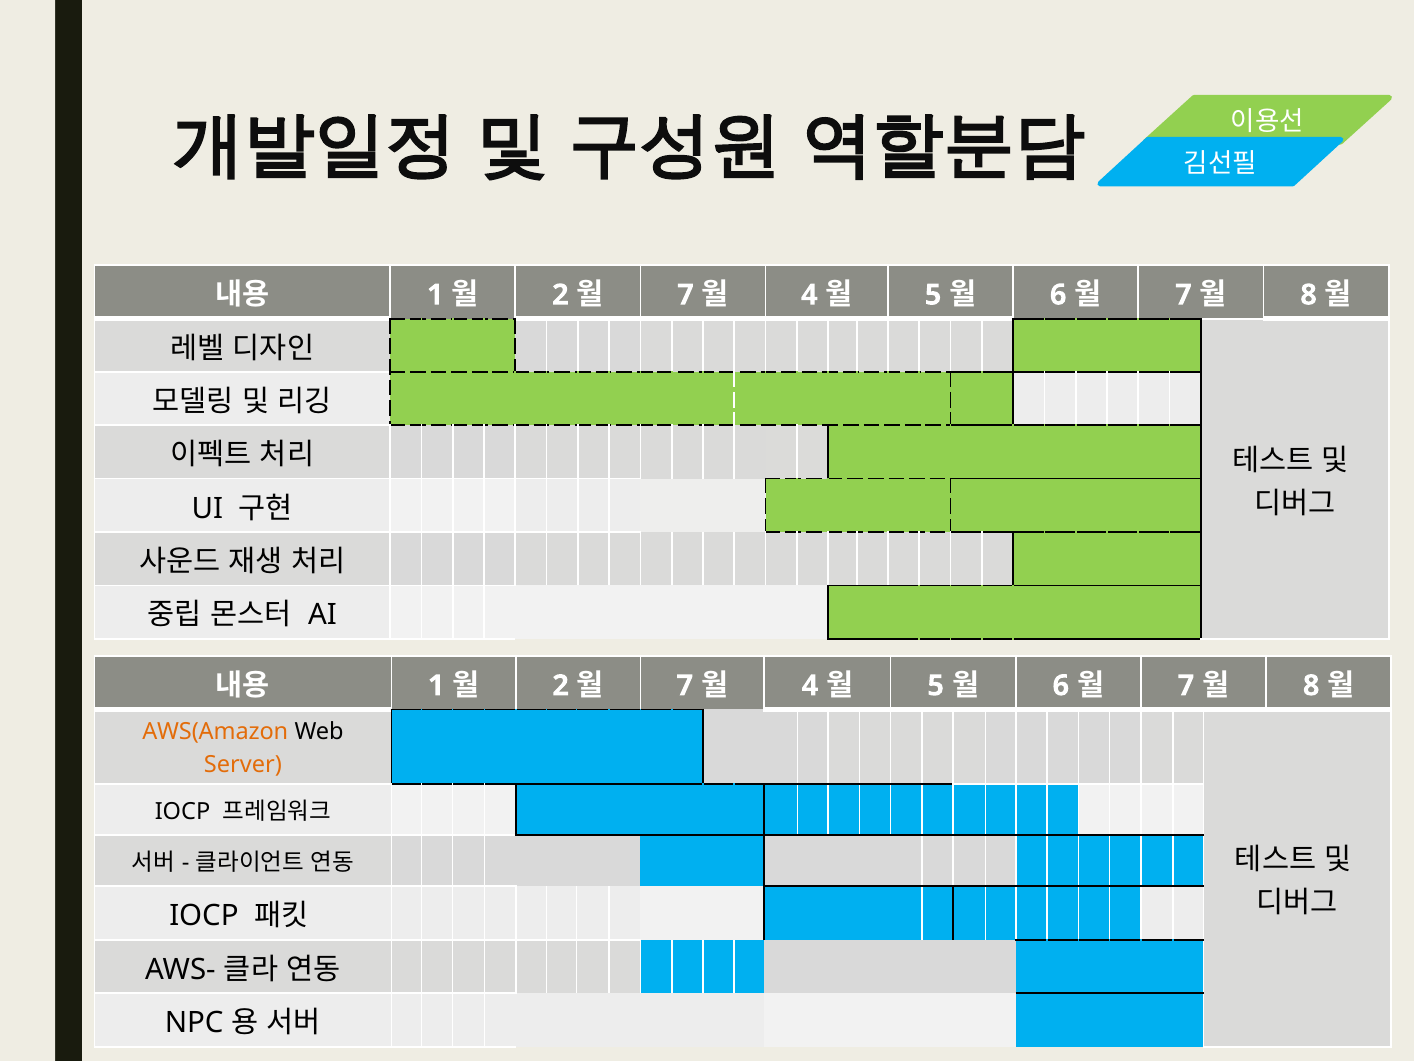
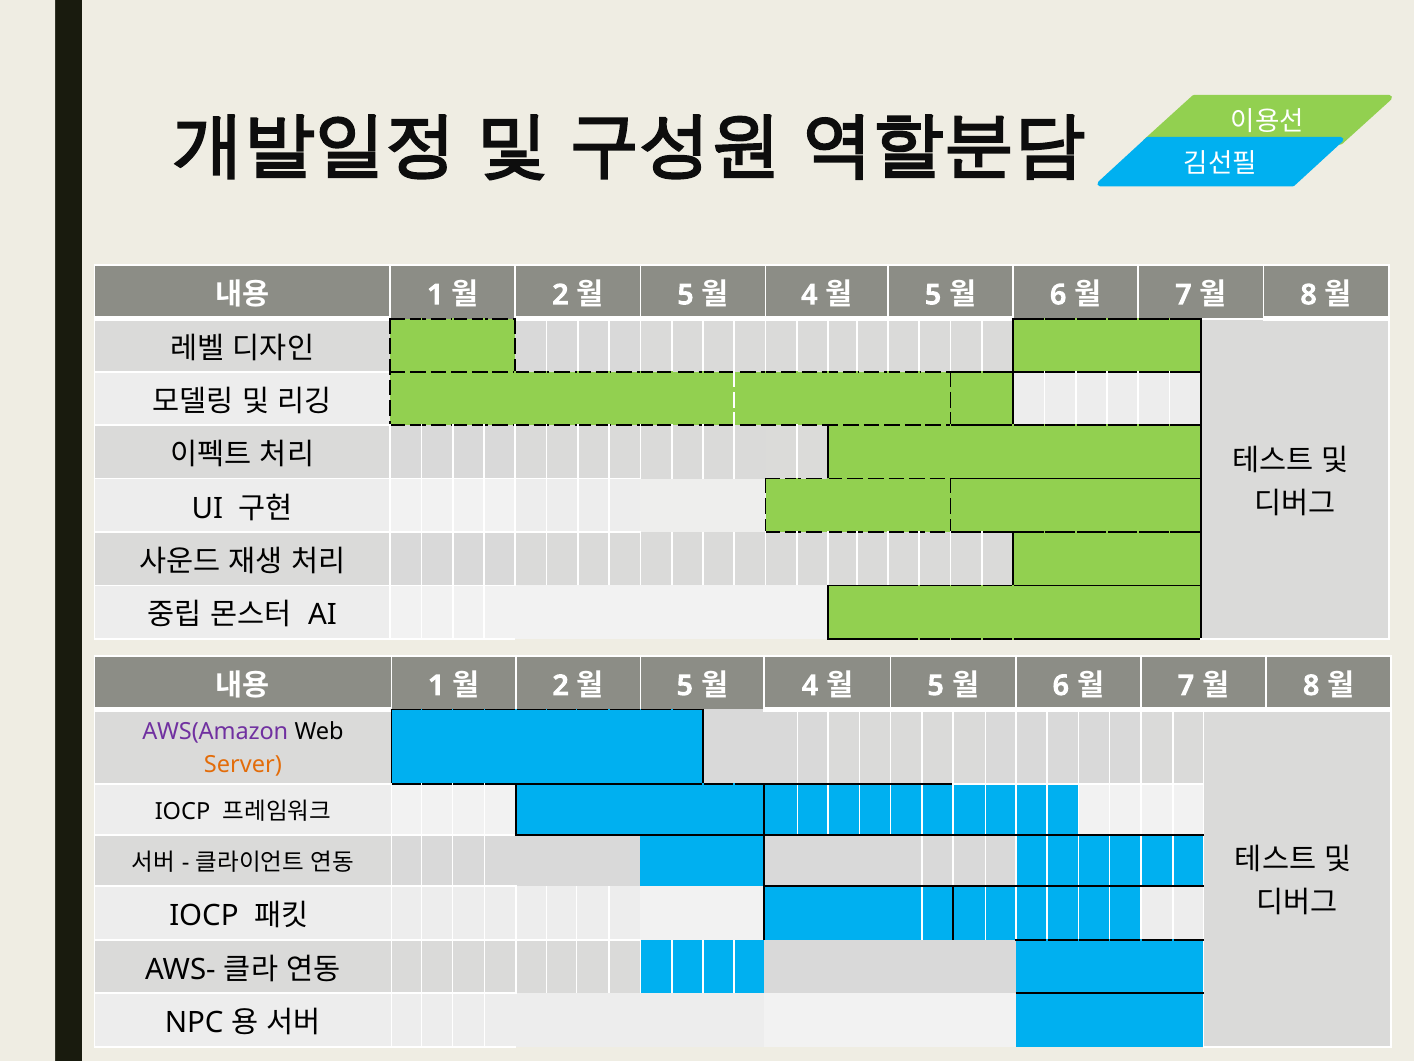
7 at (686, 295): 7 -> 5
7 at (685, 685): 7 -> 5
AWS(Amazon colour: orange -> purple
